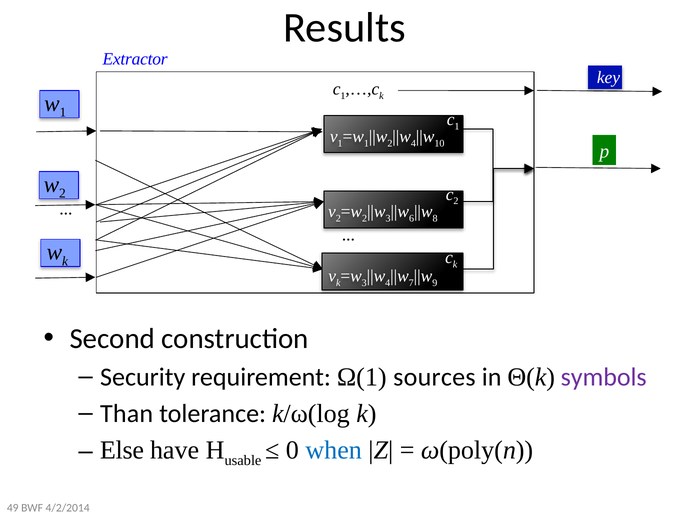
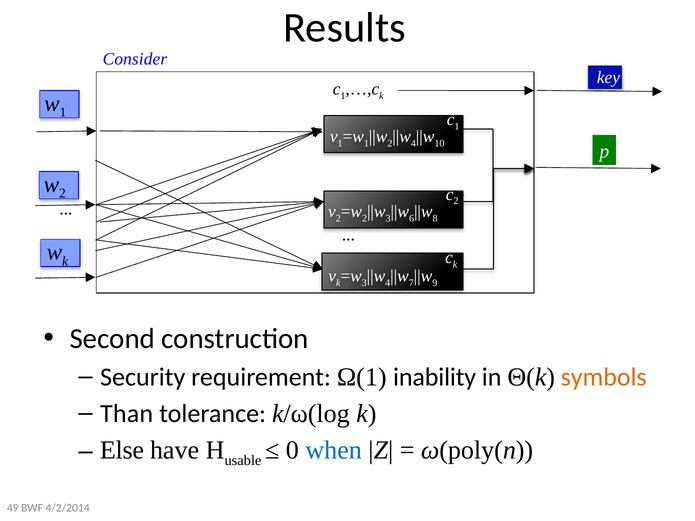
Extractor: Extractor -> Consider
sources: sources -> inability
symbols colour: purple -> orange
